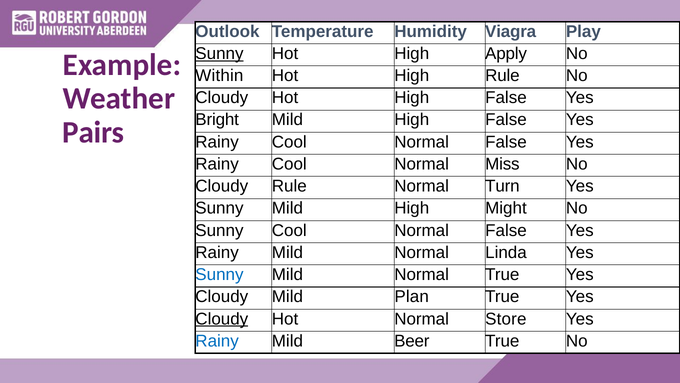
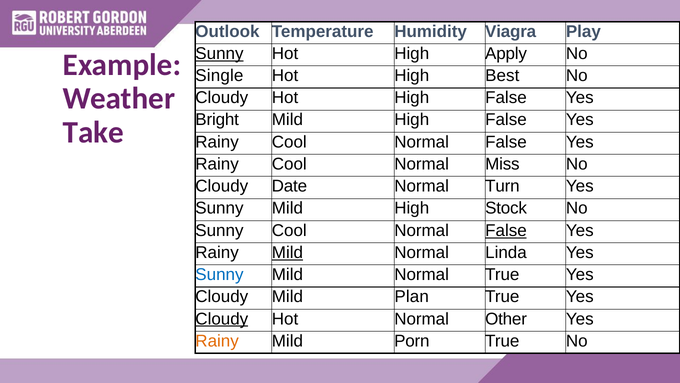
Within: Within -> Single
High Rule: Rule -> Best
Pairs: Pairs -> Take
Cloudy Rule: Rule -> Date
Might: Might -> Stock
False at (506, 230) underline: none -> present
Mild at (287, 252) underline: none -> present
Store: Store -> Other
Rainy at (217, 341) colour: blue -> orange
Beer: Beer -> Porn
